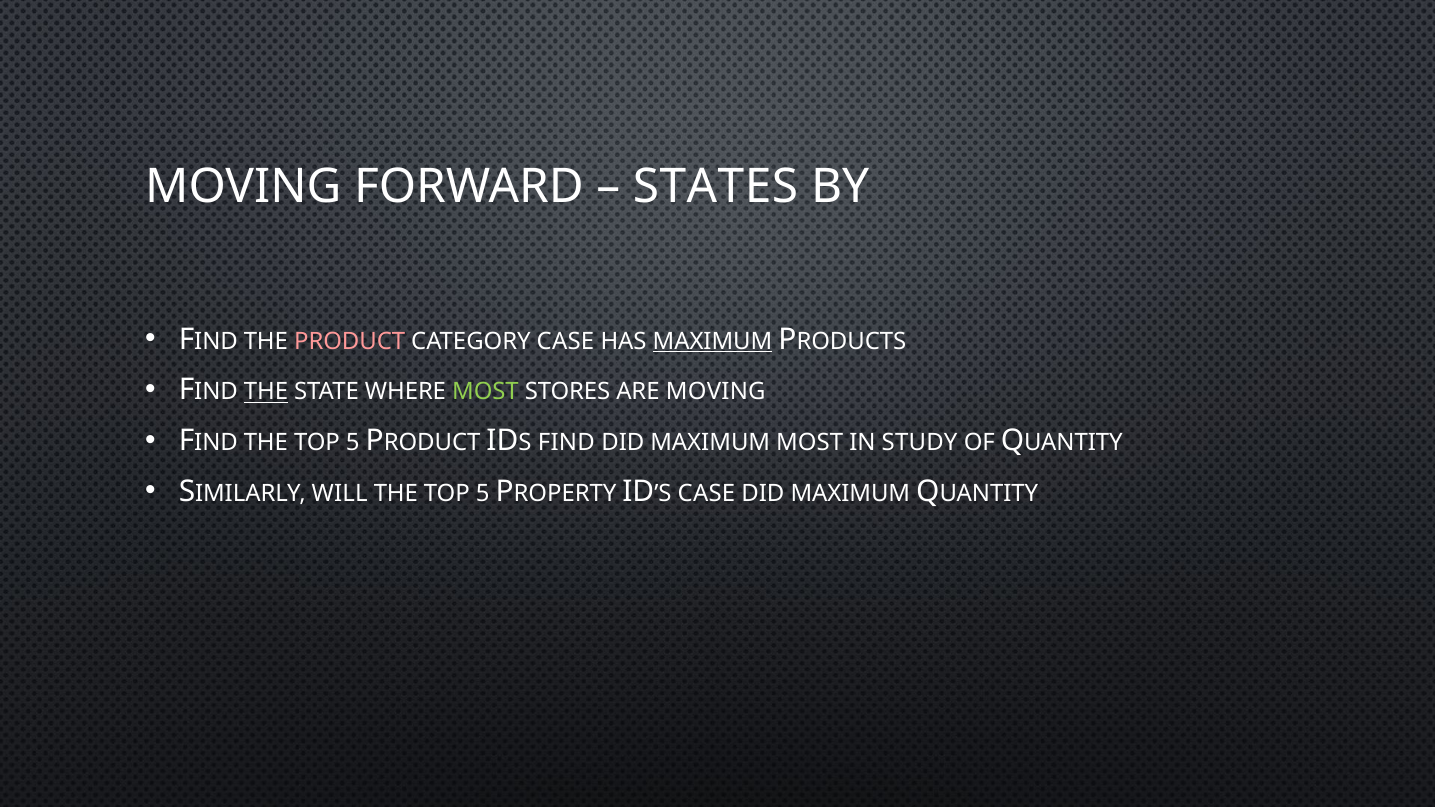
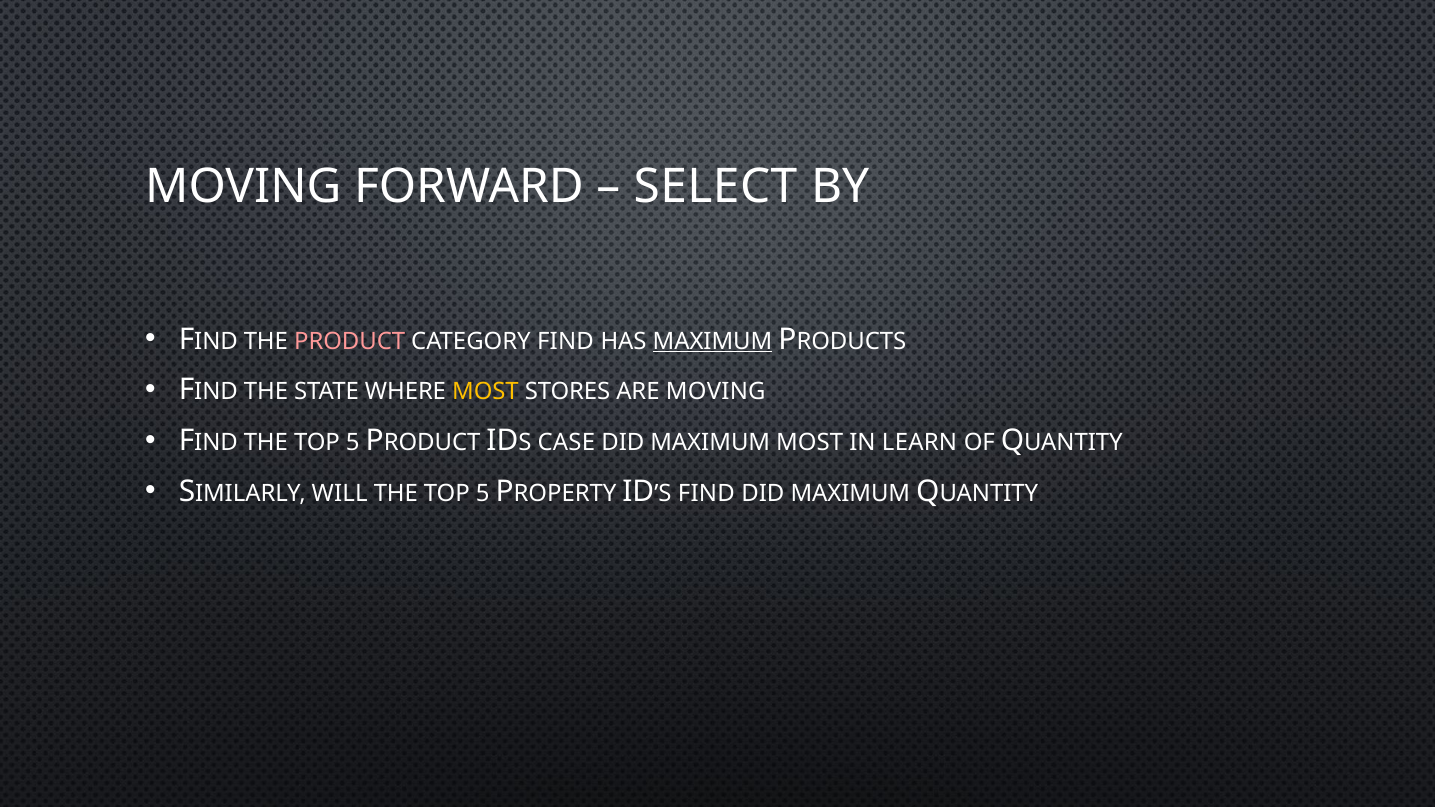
STATES: STATES -> SELECT
CATEGORY CASE: CASE -> FIND
THE at (266, 392) underline: present -> none
MOST at (485, 392) colour: light green -> yellow
FIND: FIND -> CASE
STUDY: STUDY -> LEARN
CASE at (706, 494): CASE -> FIND
